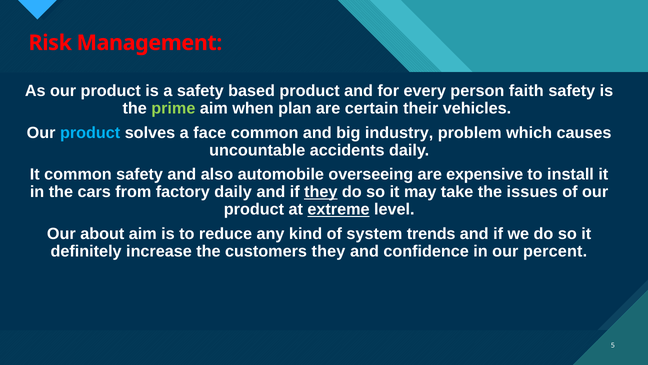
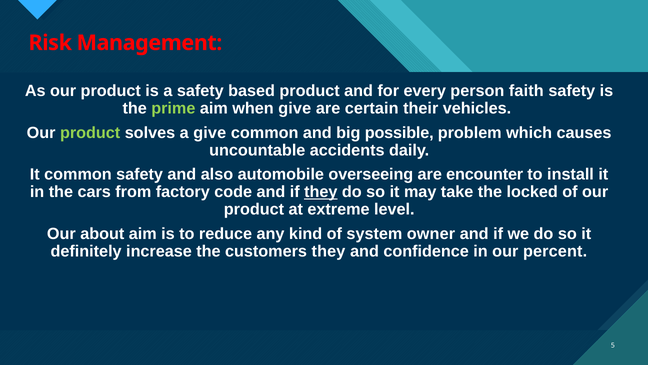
when plan: plan -> give
product at (90, 133) colour: light blue -> light green
a face: face -> give
industry: industry -> possible
expensive: expensive -> encounter
factory daily: daily -> code
issues: issues -> locked
extreme underline: present -> none
trends: trends -> owner
